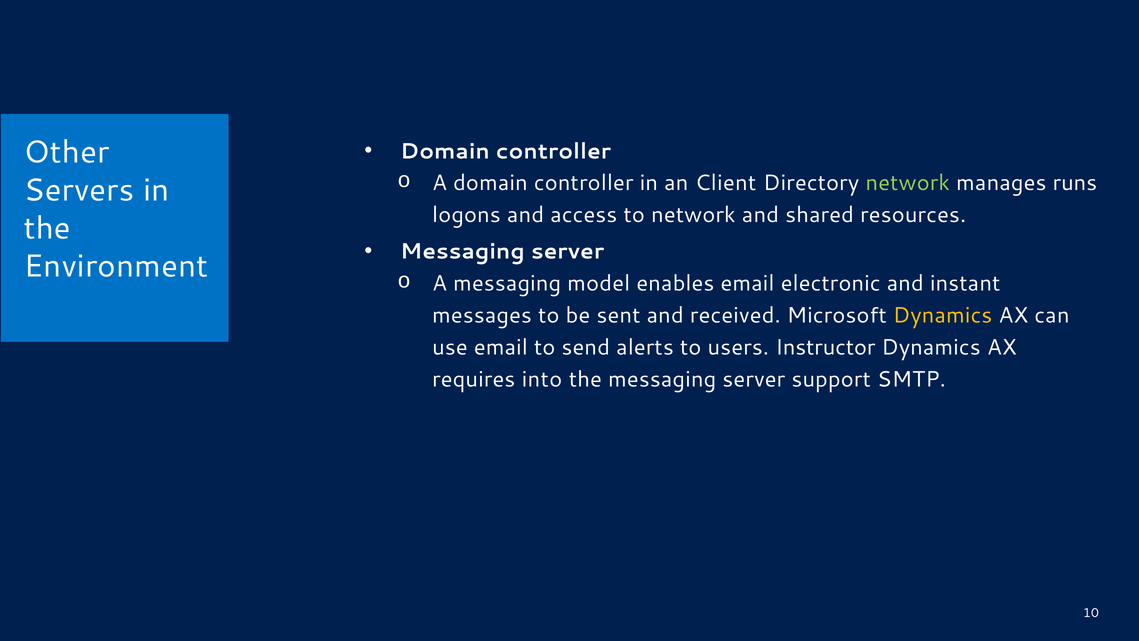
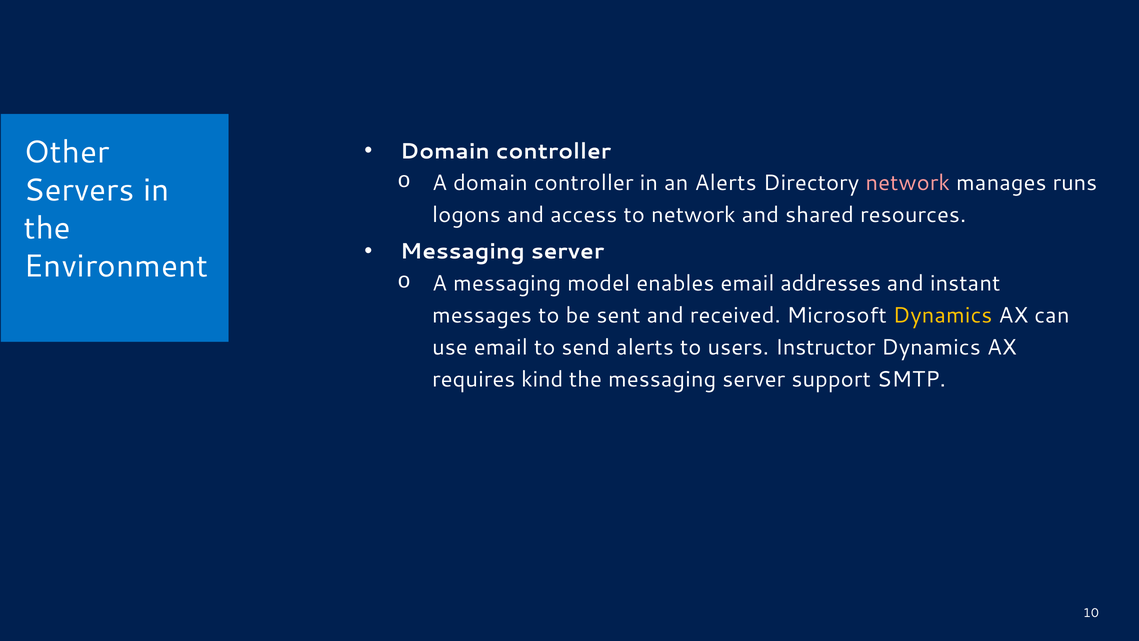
an Client: Client -> Alerts
network at (908, 183) colour: light green -> pink
electronic: electronic -> addresses
into: into -> kind
